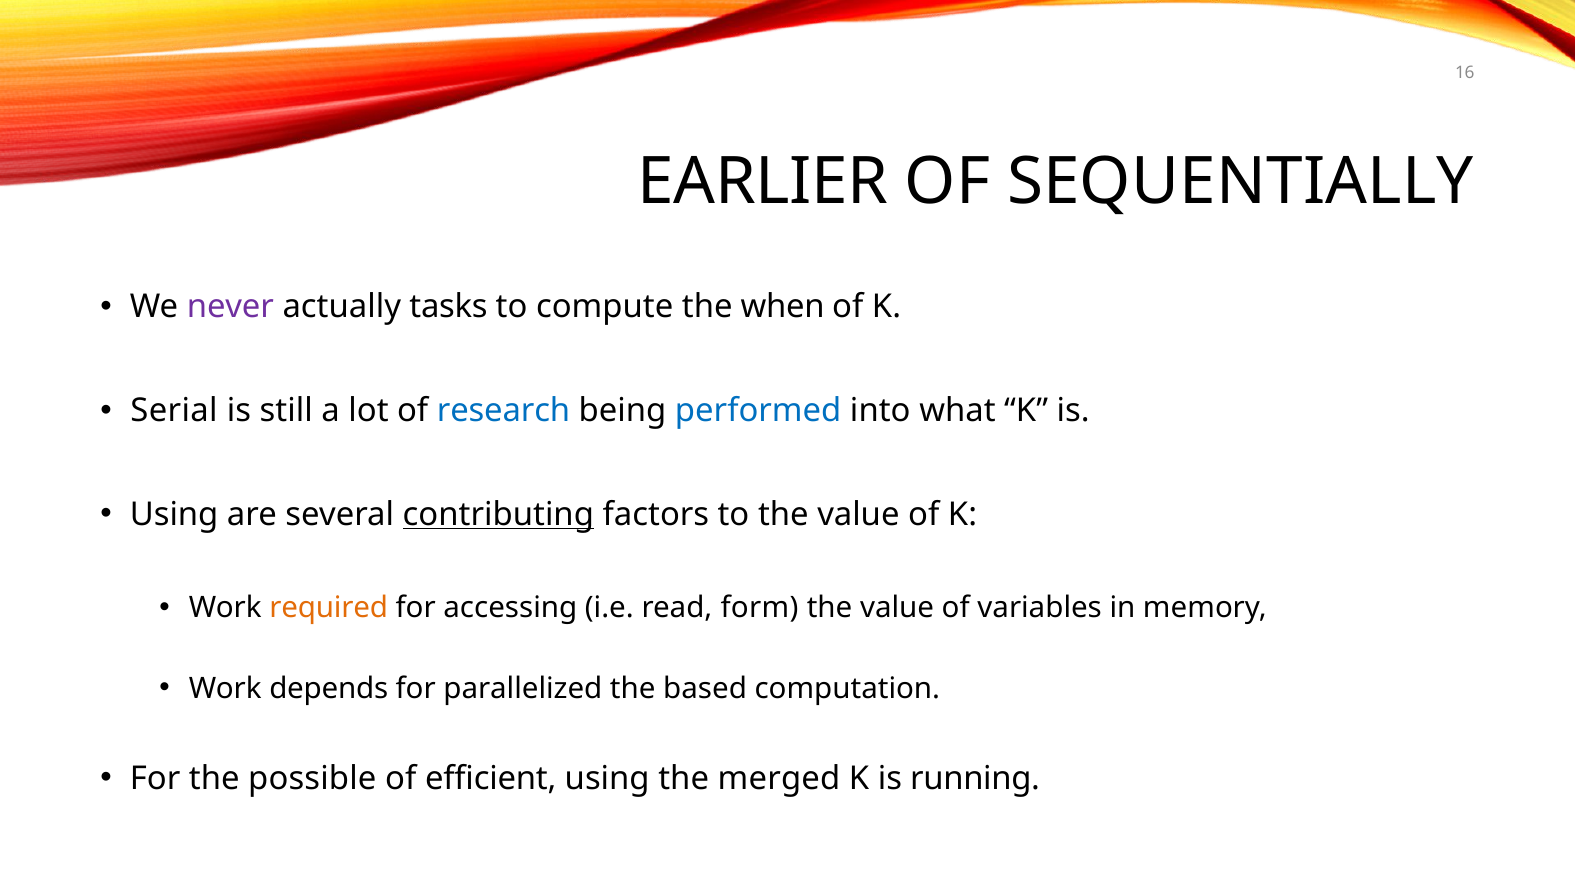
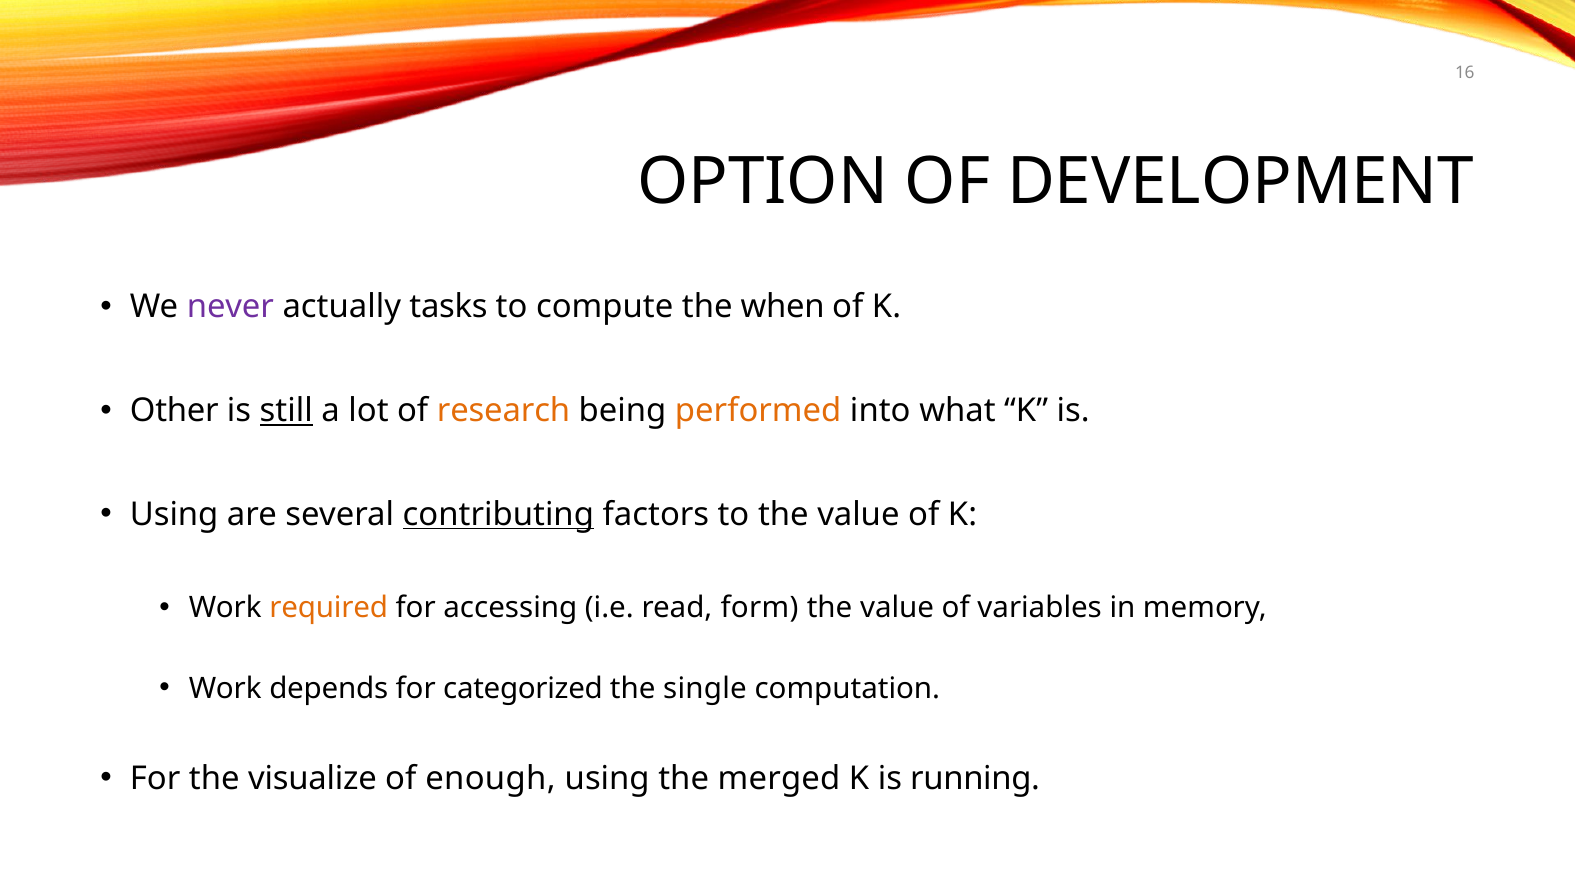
EARLIER: EARLIER -> OPTION
SEQUENTIALLY: SEQUENTIALLY -> DEVELOPMENT
Serial: Serial -> Other
still underline: none -> present
research colour: blue -> orange
performed colour: blue -> orange
parallelized: parallelized -> categorized
based: based -> single
possible: possible -> visualize
efficient: efficient -> enough
